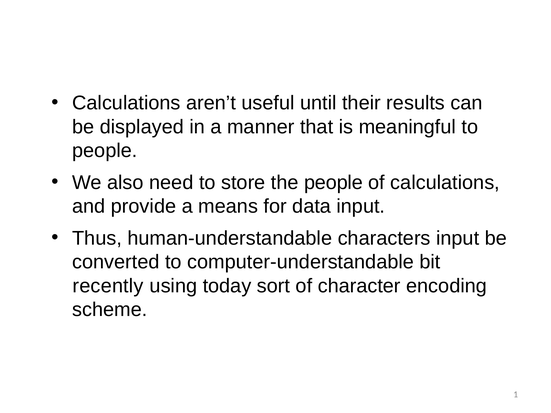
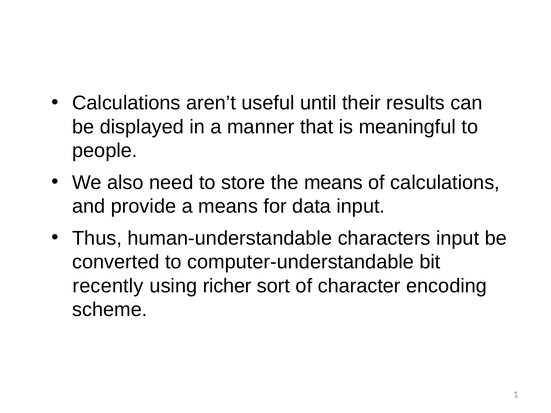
the people: people -> means
today: today -> richer
